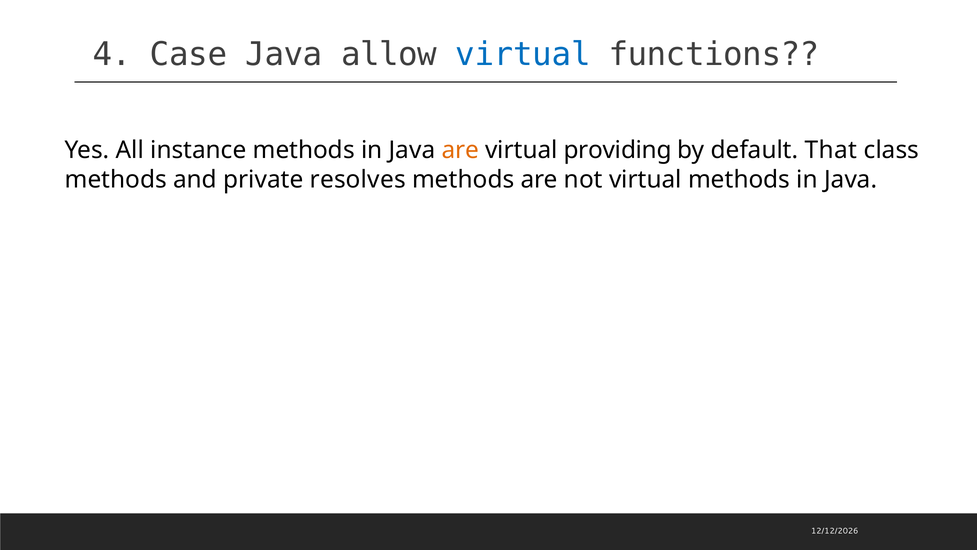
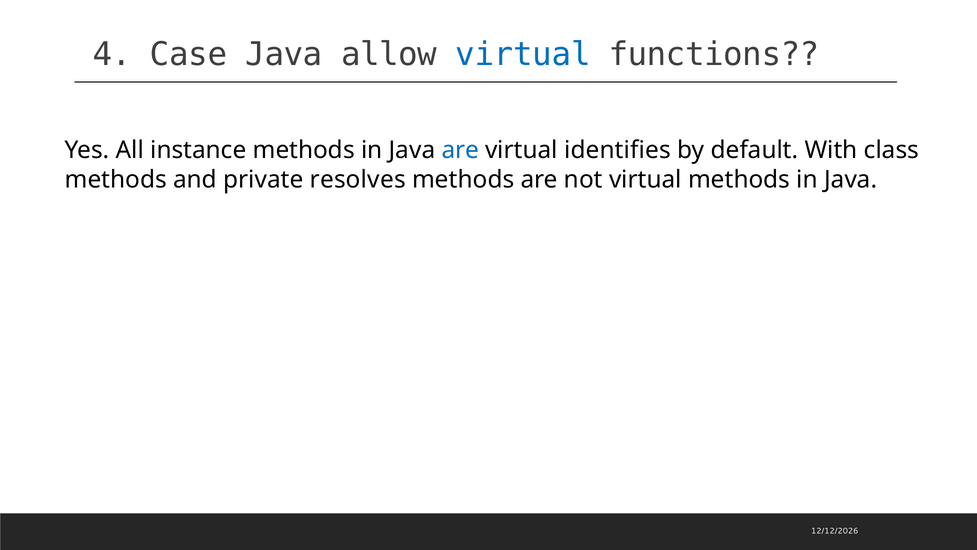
are at (460, 150) colour: orange -> blue
providing: providing -> identifies
That: That -> With
